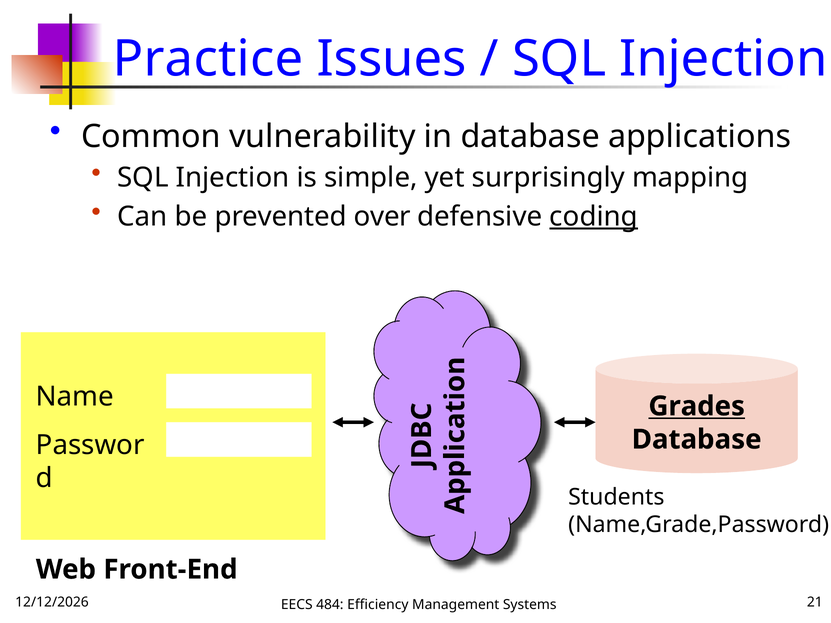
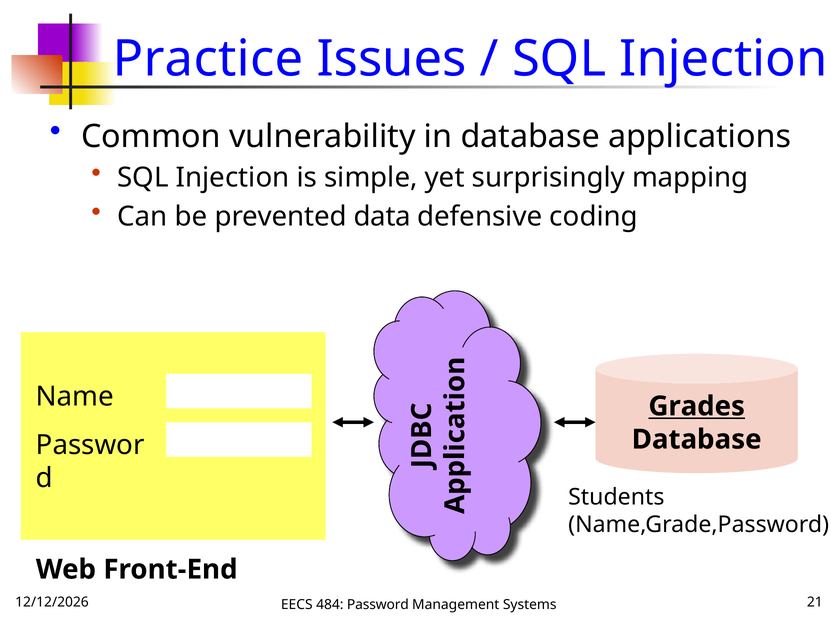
over: over -> data
coding underline: present -> none
Efficiency: Efficiency -> Password
